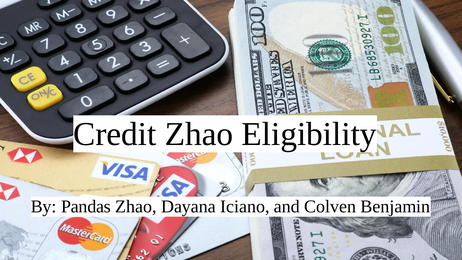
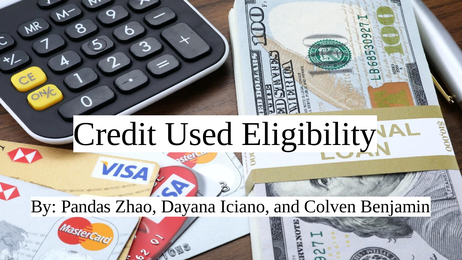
Credit Zhao: Zhao -> Used
